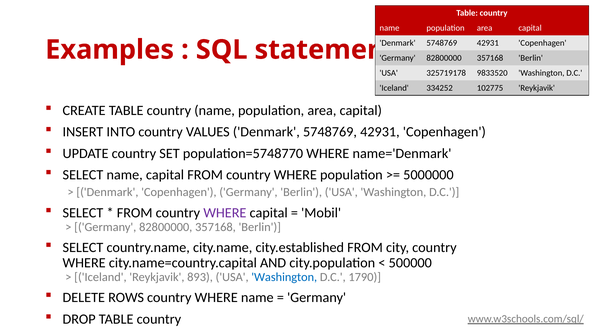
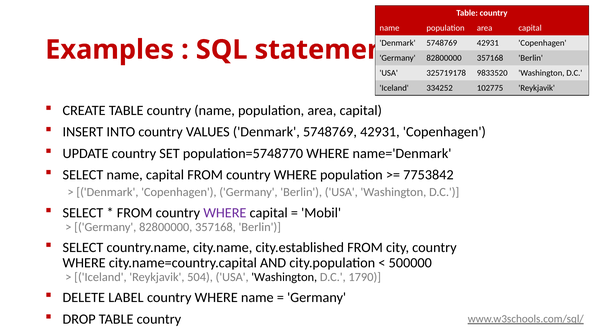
5000000: 5000000 -> 7753842
893: 893 -> 504
Washington at (284, 278) colour: blue -> black
ROWS: ROWS -> LABEL
